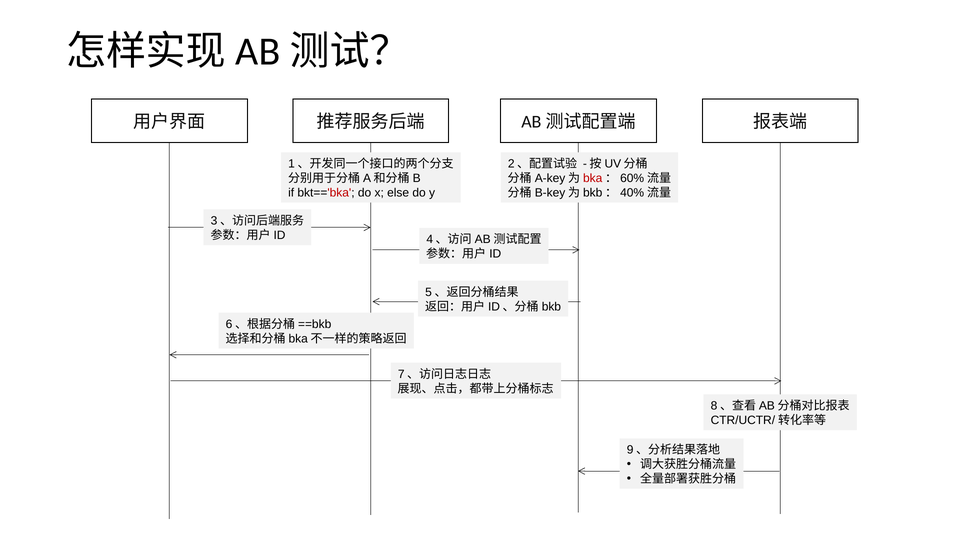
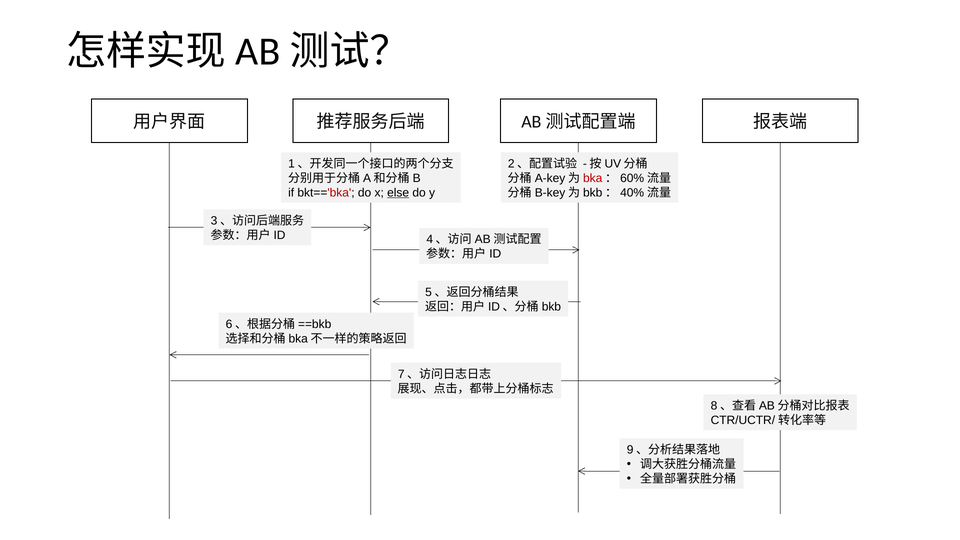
else underline: none -> present
